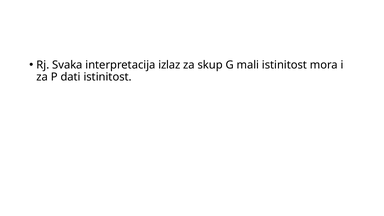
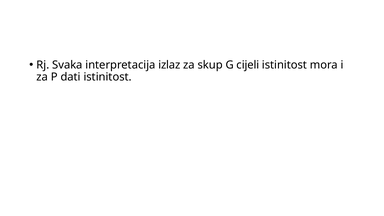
mali: mali -> cijeli
